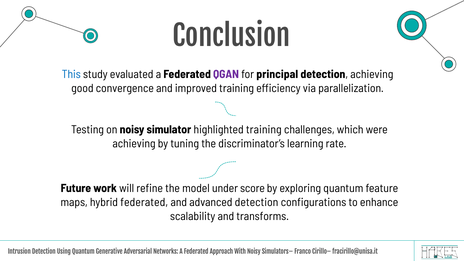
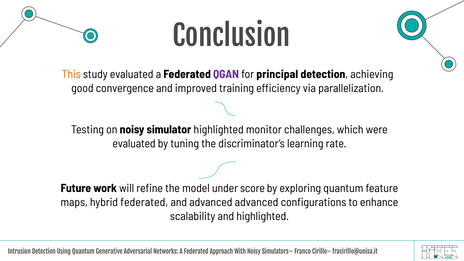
This colour: blue -> orange
highlighted training: training -> monitor
achieving at (134, 144): achieving -> evaluated
advanced detection: detection -> advanced
and transforms: transforms -> highlighted
